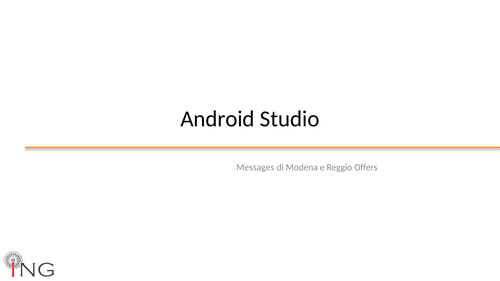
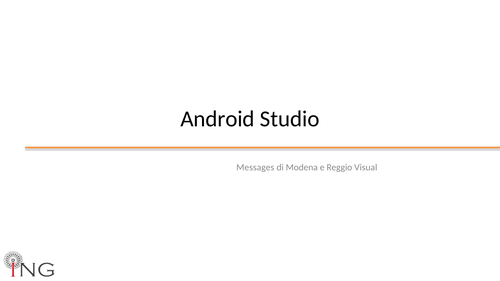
Offers: Offers -> Visual
